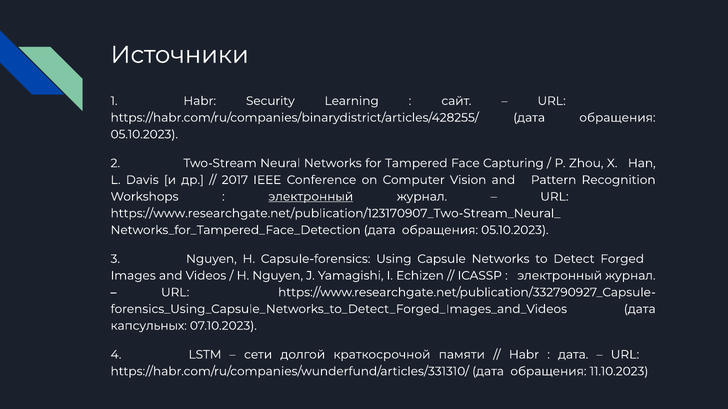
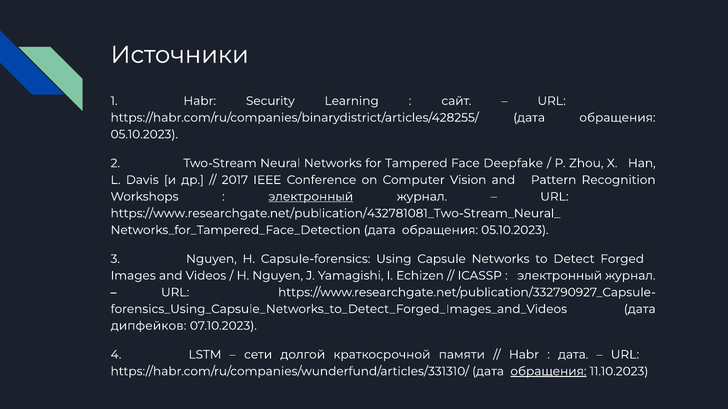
Capturing: Capturing -> Deepfake
https://www.researchgate.net/publication/123170907_Two-Stream_Neural_: https://www.researchgate.net/publication/123170907_Two-Stream_Neural_ -> https://www.researchgate.net/publication/432781081_Two-Stream_Neural_
капсульных: капсульных -> дипфейков
обращения at (548, 372) underline: none -> present
